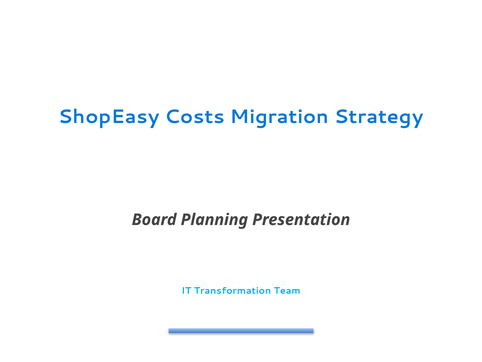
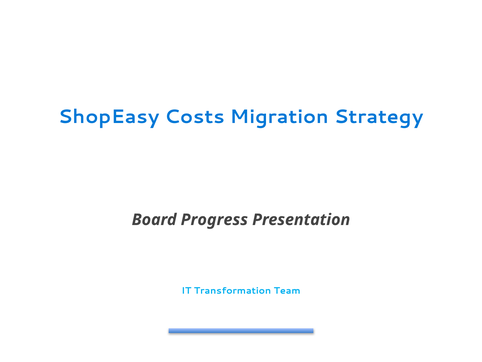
Planning: Planning -> Progress
